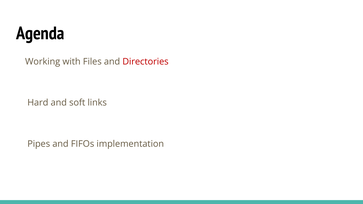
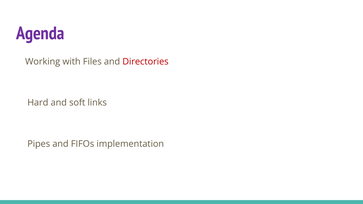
Agenda colour: black -> purple
